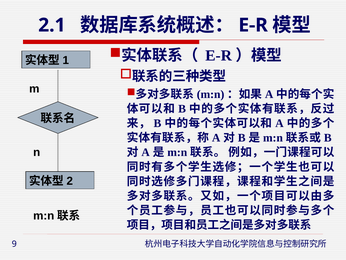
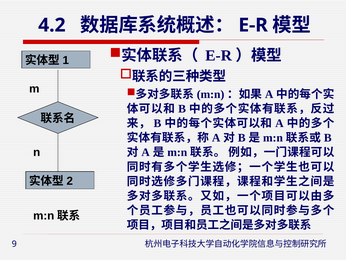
2.1: 2.1 -> 4.2
